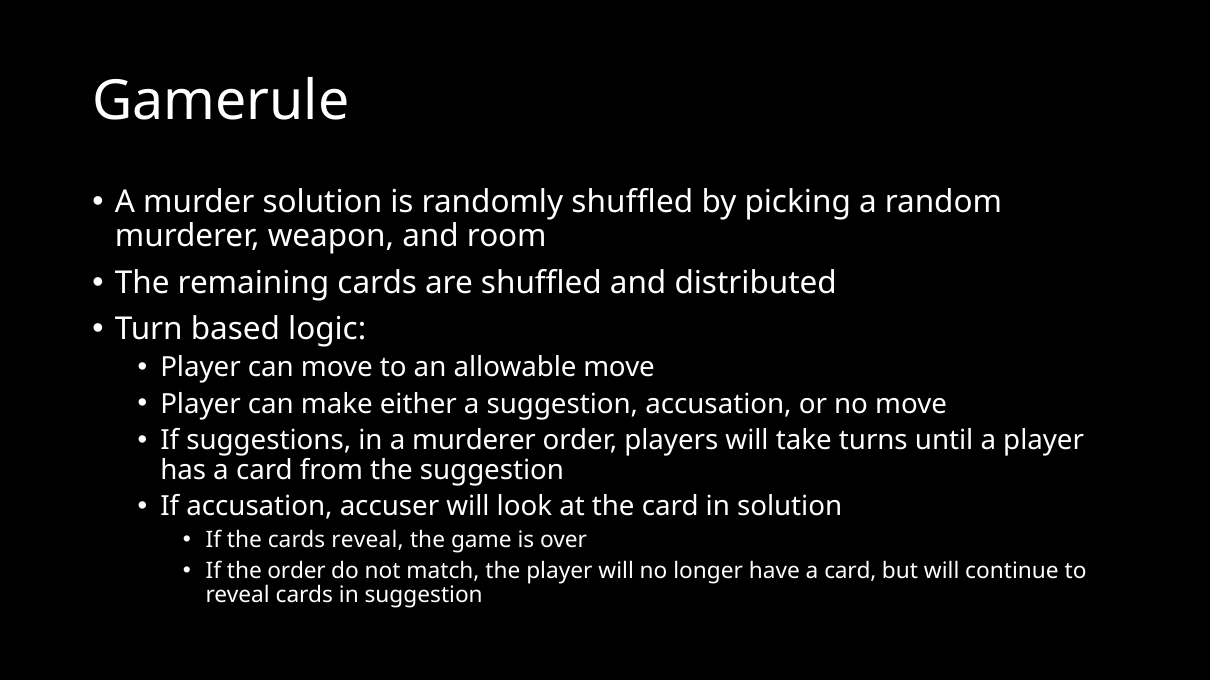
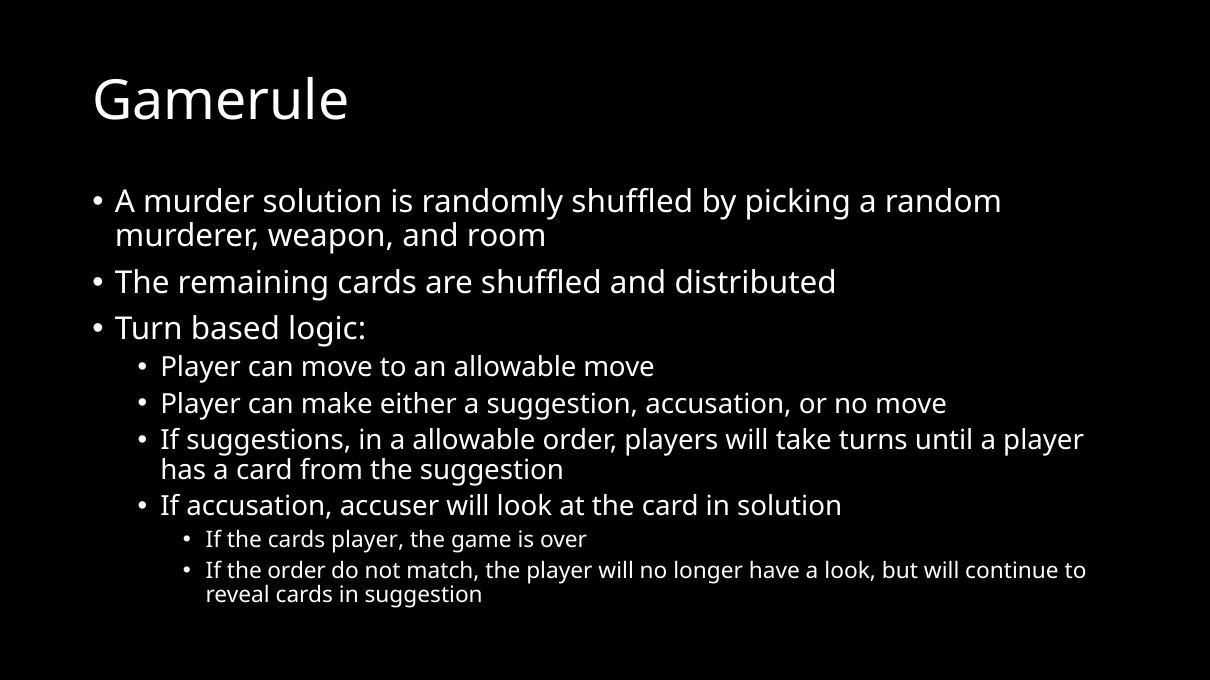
a murderer: murderer -> allowable
cards reveal: reveal -> player
have a card: card -> look
